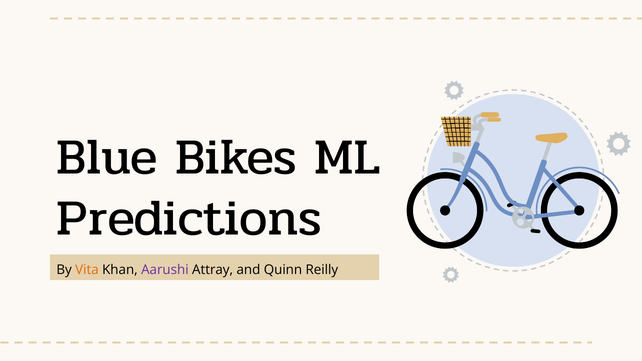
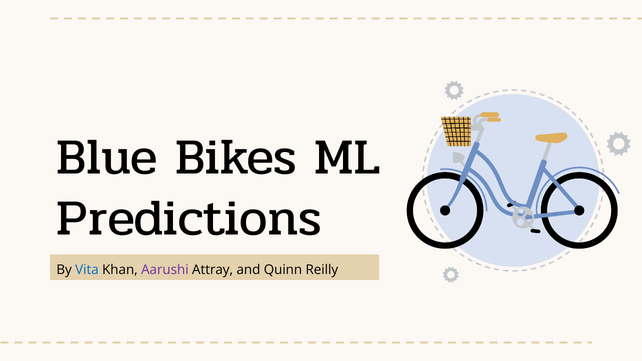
Vita colour: orange -> blue
